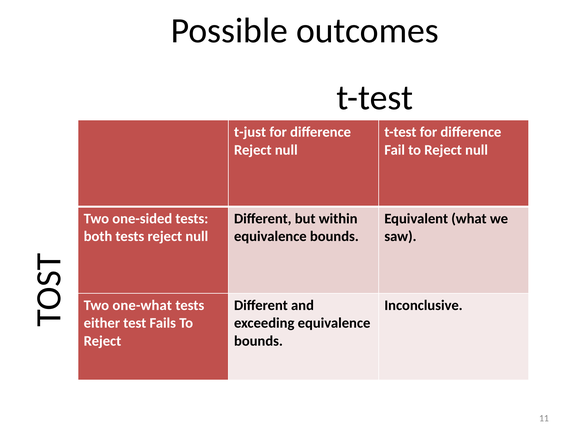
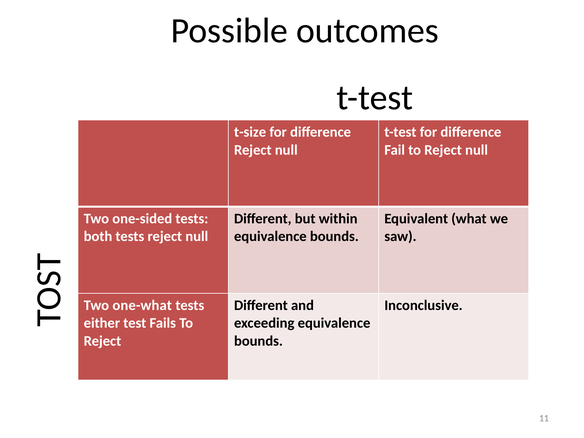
t-just: t-just -> t-size
